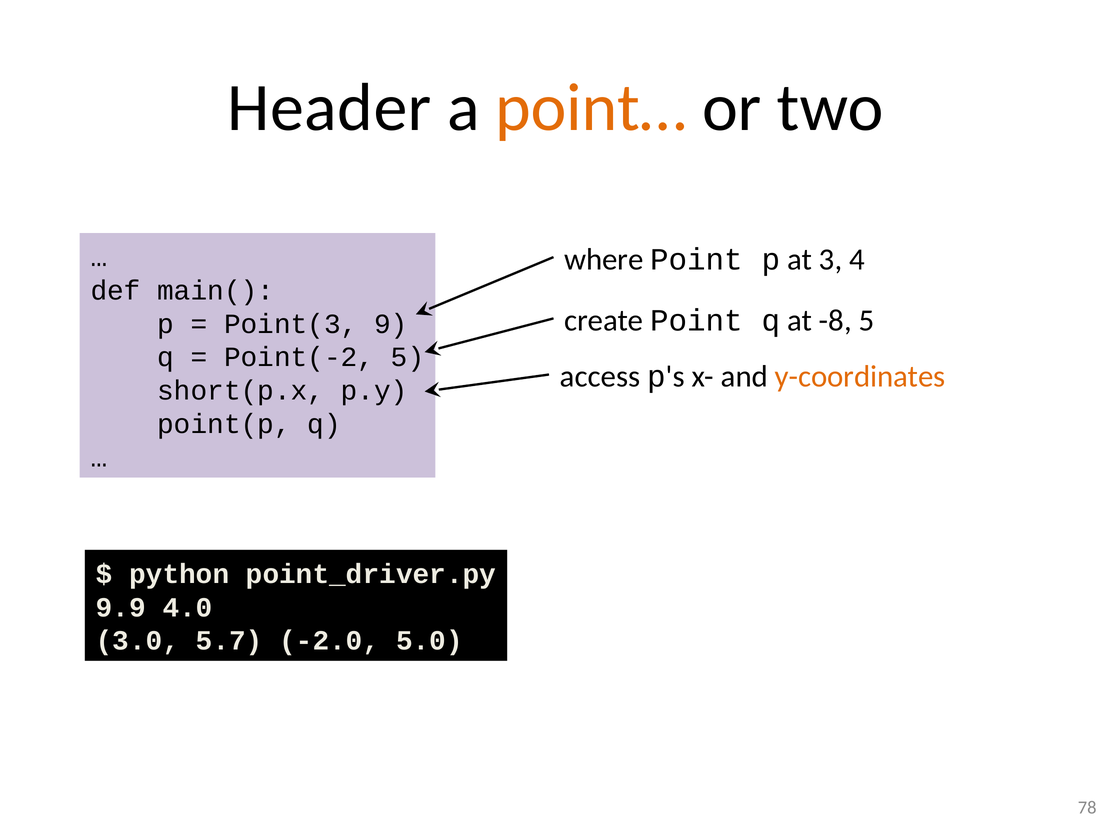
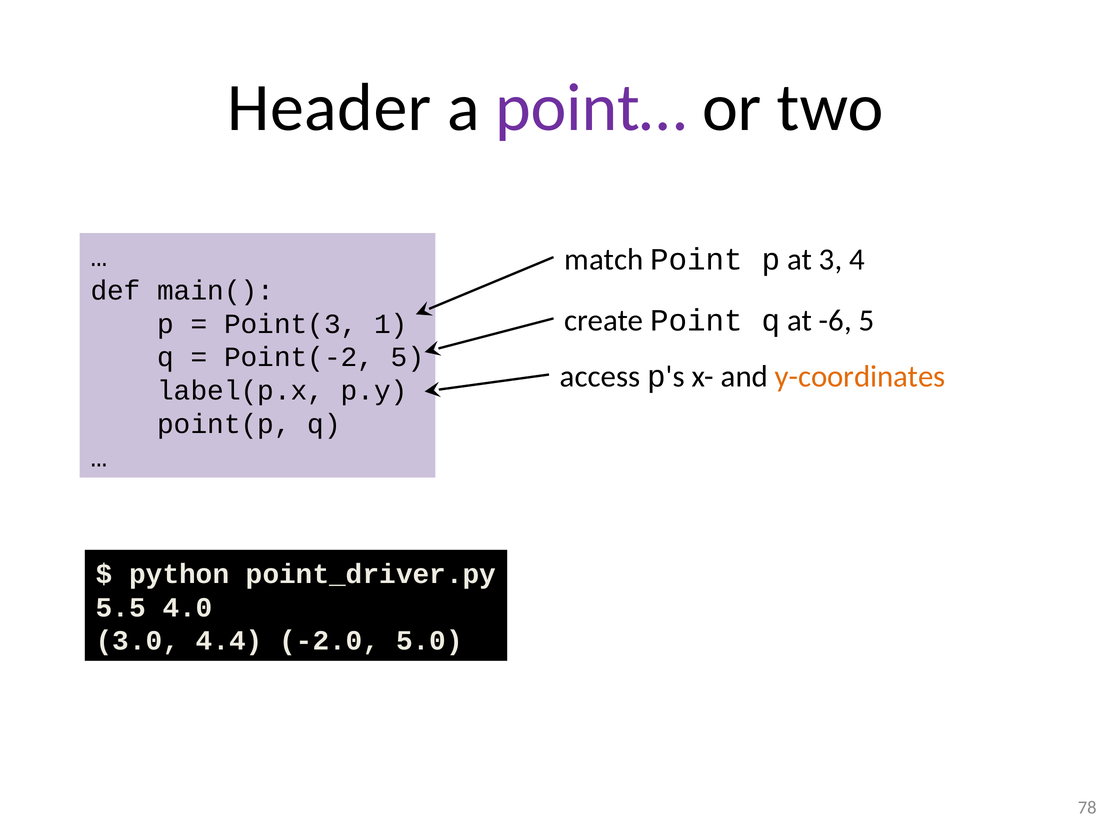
point… colour: orange -> purple
where: where -> match
-8: -8 -> -6
9: 9 -> 1
short(p.x: short(p.x -> label(p.x
9.9: 9.9 -> 5.5
5.7: 5.7 -> 4.4
